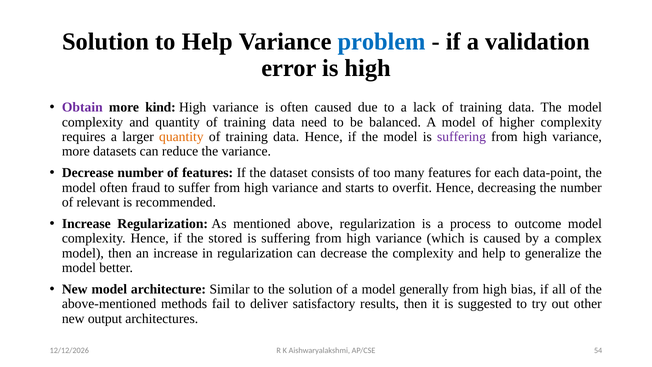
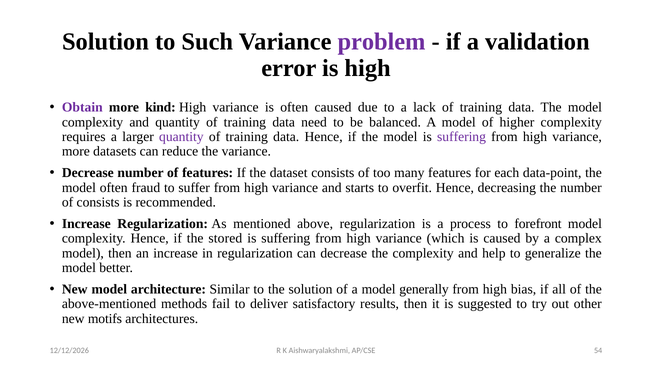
to Help: Help -> Such
problem colour: blue -> purple
quantity at (181, 137) colour: orange -> purple
of relevant: relevant -> consists
outcome: outcome -> forefront
output: output -> motifs
